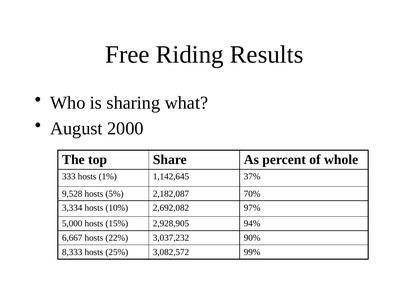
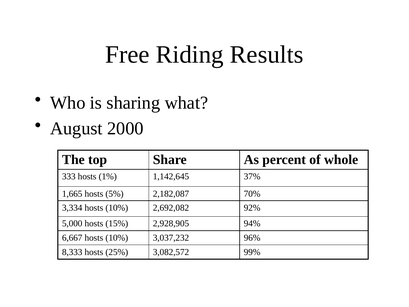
9,528: 9,528 -> 1,665
97%: 97% -> 92%
6,667 hosts 22%: 22% -> 10%
90%: 90% -> 96%
